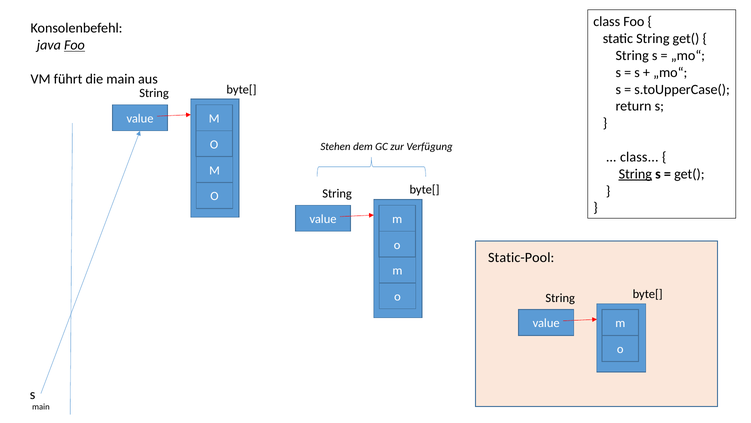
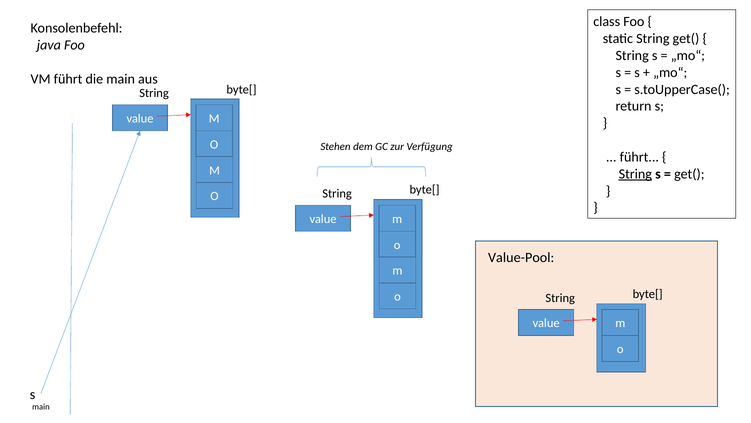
Foo at (74, 45) underline: present -> none
class at (639, 157): class -> führt
Static-Pool: Static-Pool -> Value-Pool
